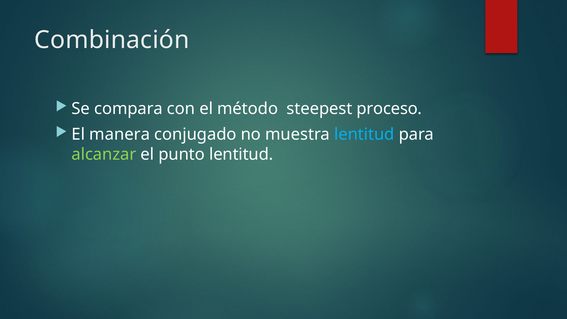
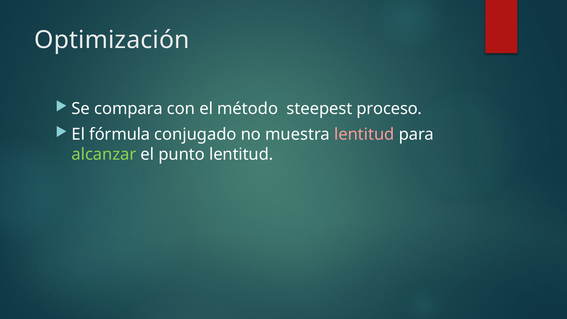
Combinación: Combinación -> Optimización
manera: manera -> fórmula
lentitud at (364, 134) colour: light blue -> pink
